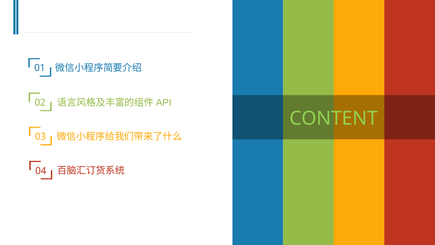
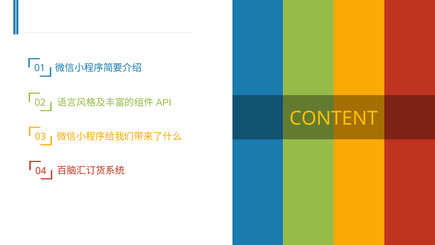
CONTENT colour: light green -> yellow
